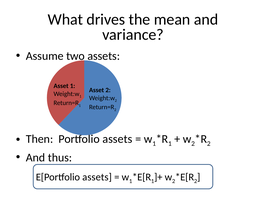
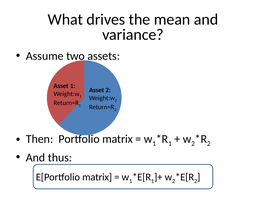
Portfolio assets: assets -> matrix
E[Portfolio assets: assets -> matrix
